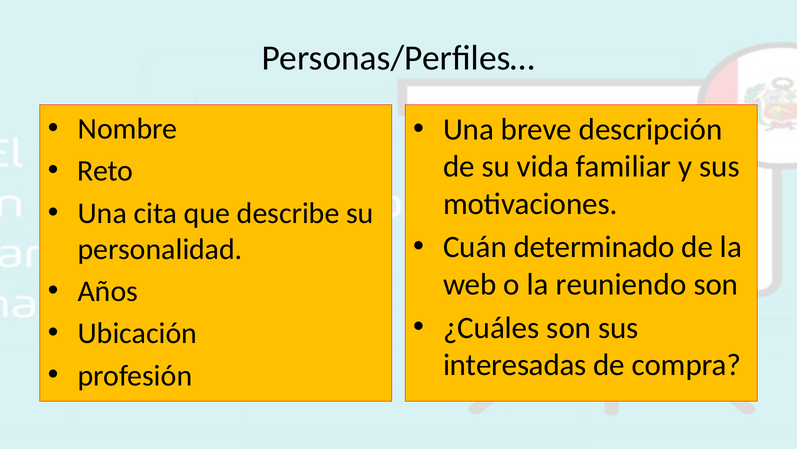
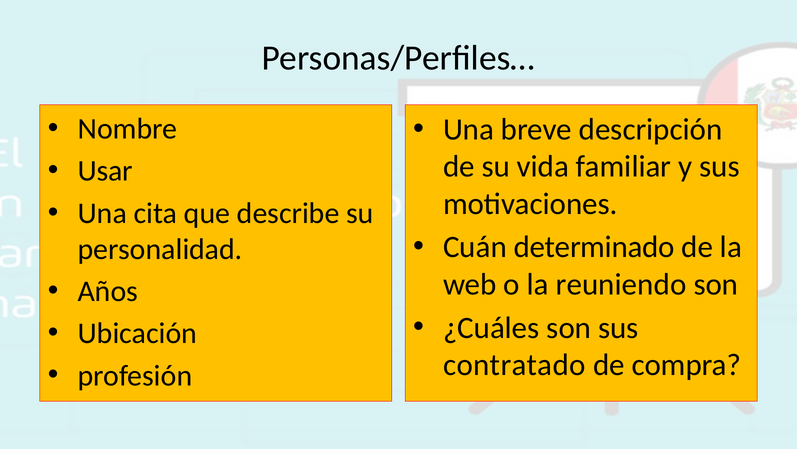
Reto: Reto -> Usar
interesadas: interesadas -> contratado
